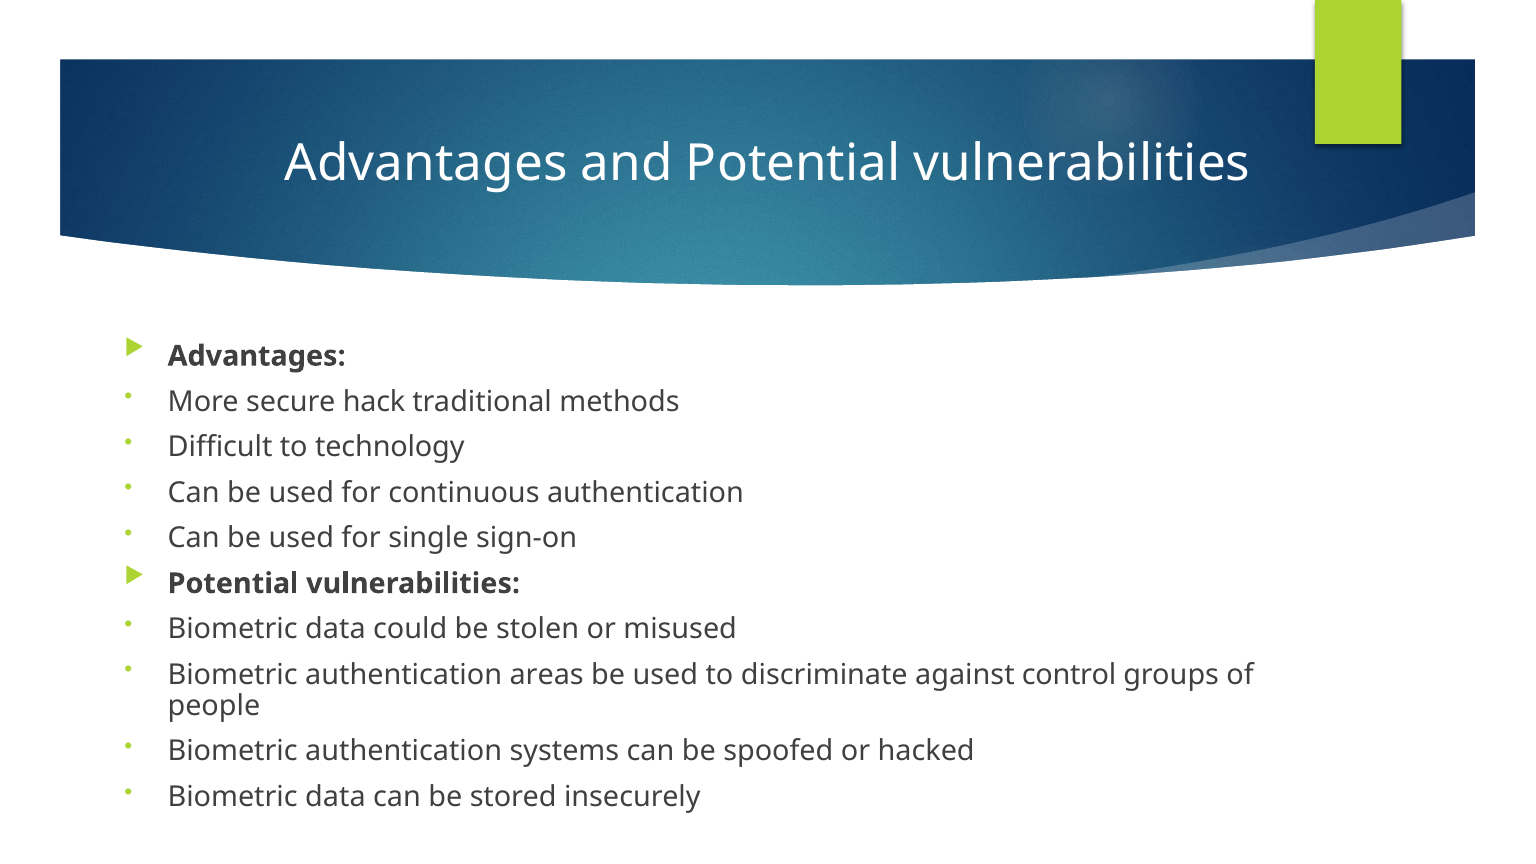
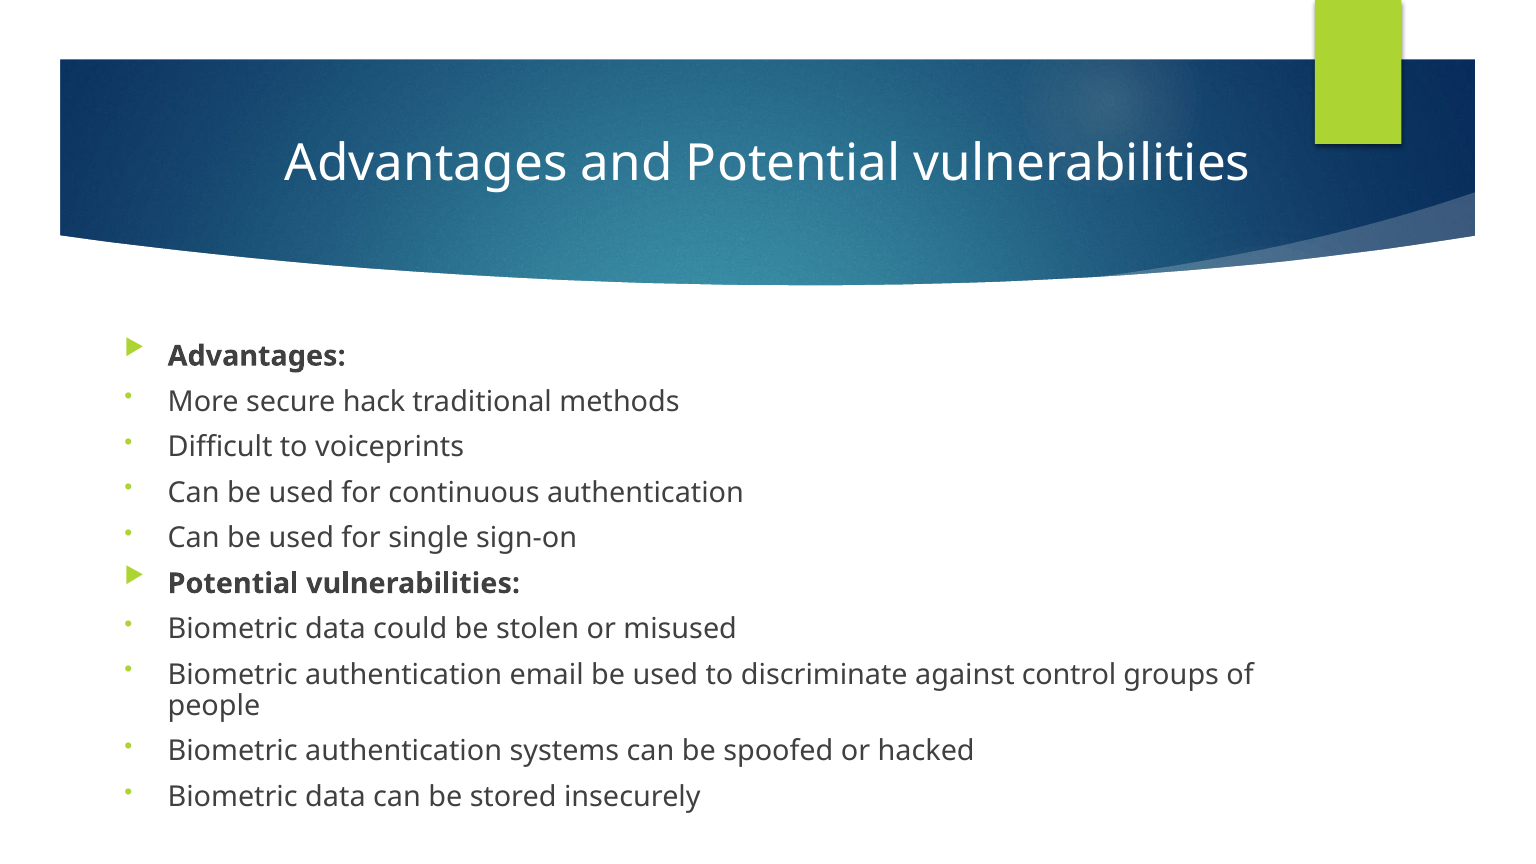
technology: technology -> voiceprints
areas: areas -> email
